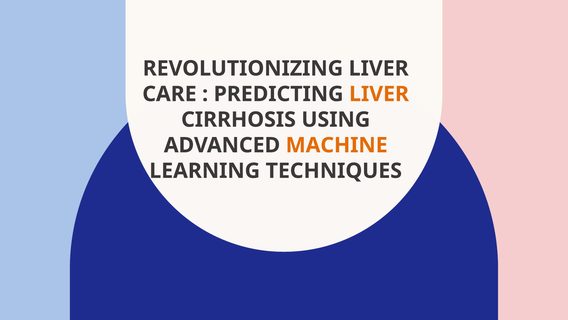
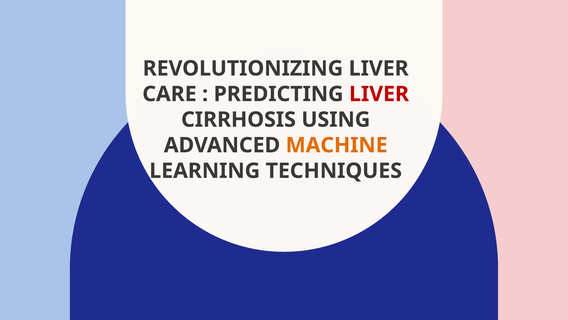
LIVER at (379, 94) colour: orange -> red
